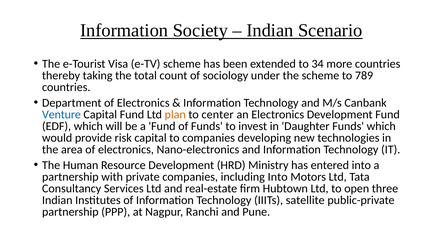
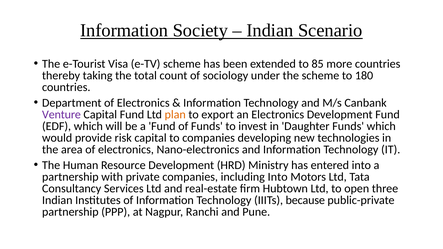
34: 34 -> 85
789: 789 -> 180
Venture colour: blue -> purple
center: center -> export
satellite: satellite -> because
